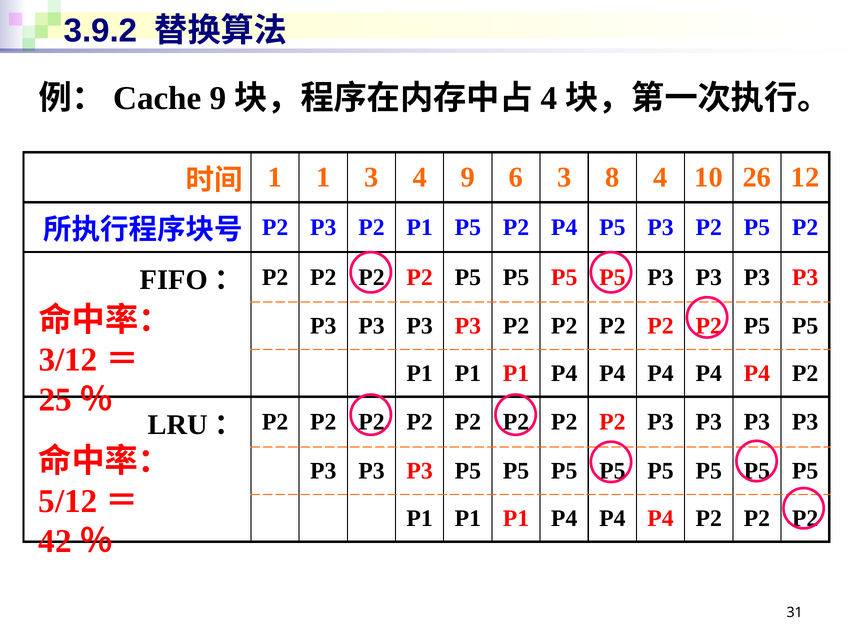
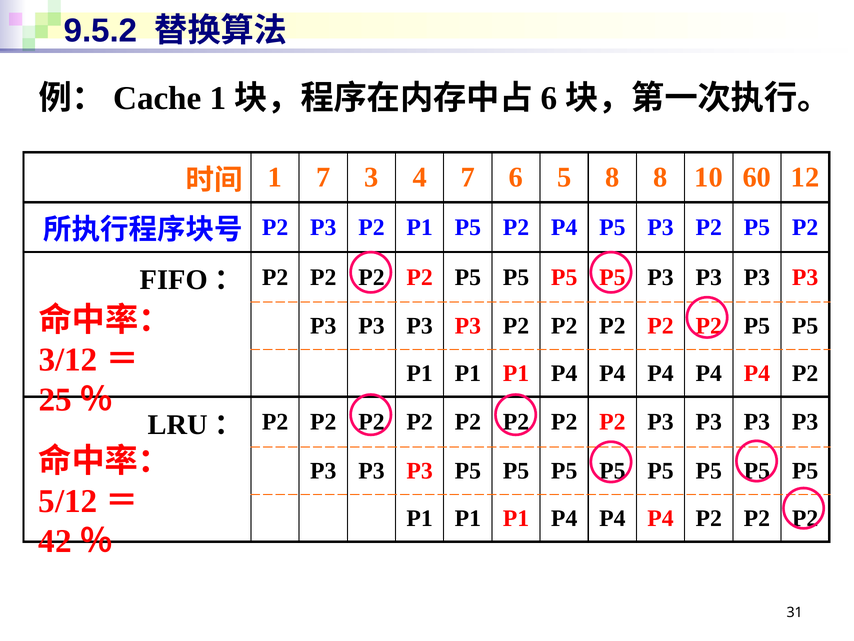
3.9.2: 3.9.2 -> 9.5.2
9 at (218, 98): 9 -> 1
4 at (549, 98): 4 -> 6
1 1: 1 -> 7
4 9: 9 -> 7
6 3: 3 -> 5
8 4: 4 -> 8
26: 26 -> 60
